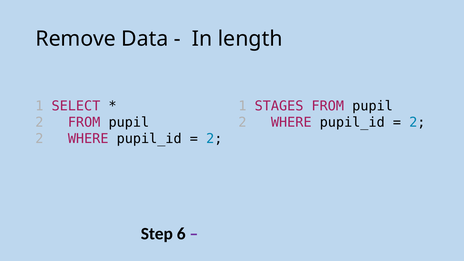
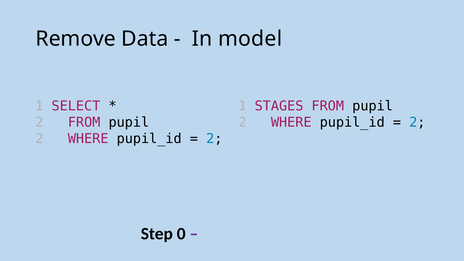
length: length -> model
6: 6 -> 0
